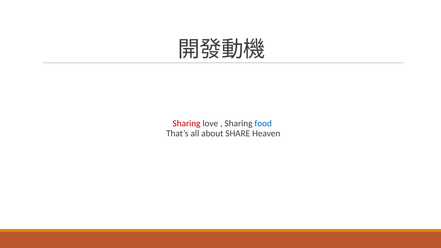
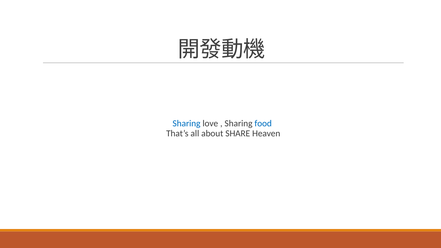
Sharing at (187, 123) colour: red -> blue
